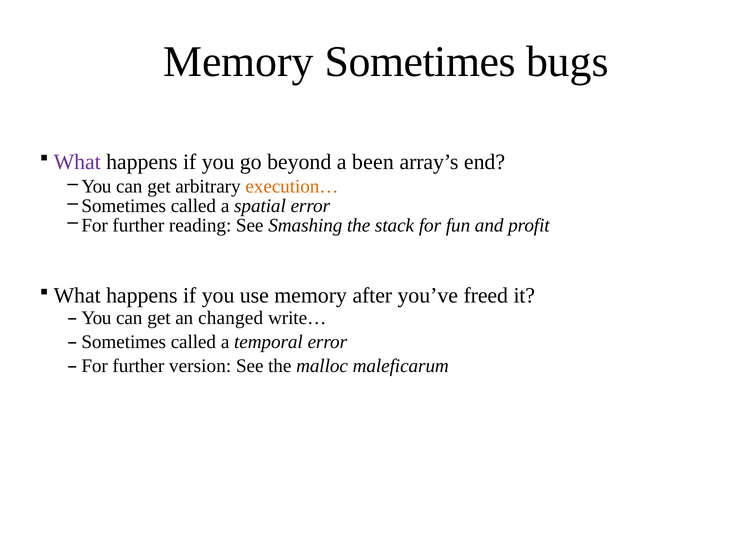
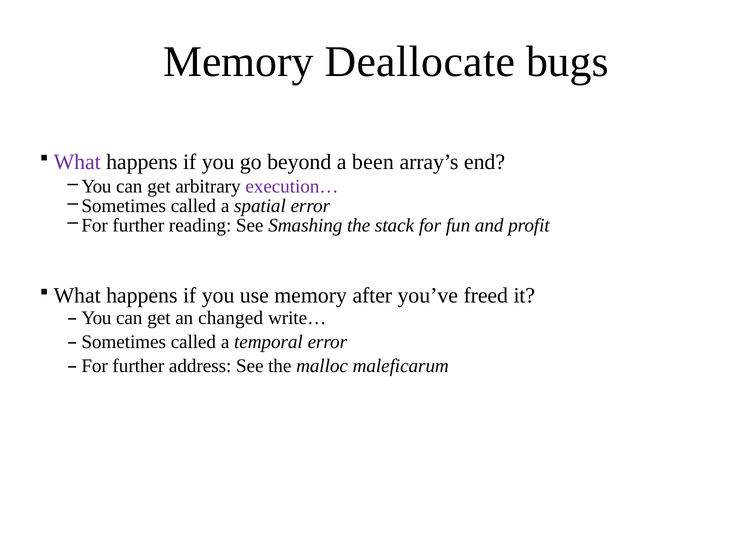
Memory Sometimes: Sometimes -> Deallocate
execution… colour: orange -> purple
version: version -> address
